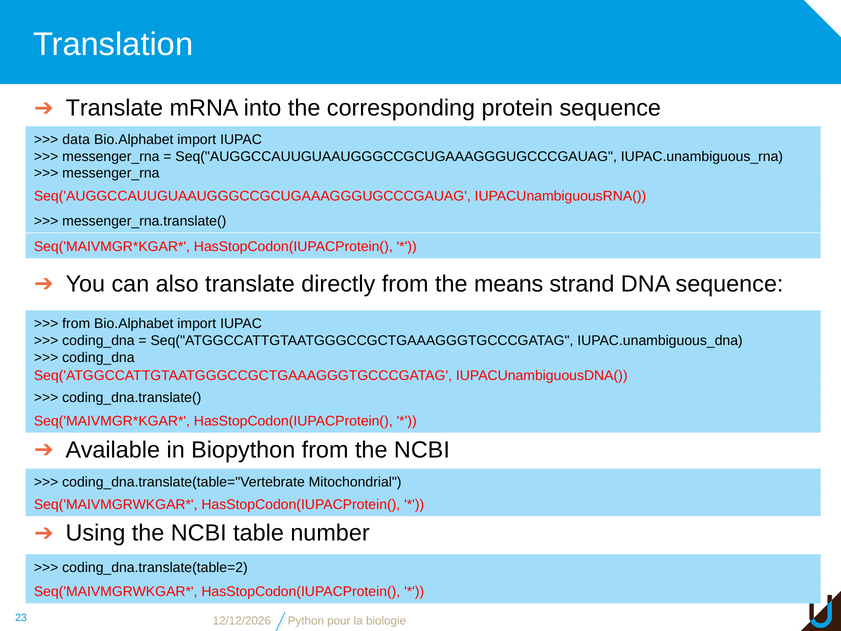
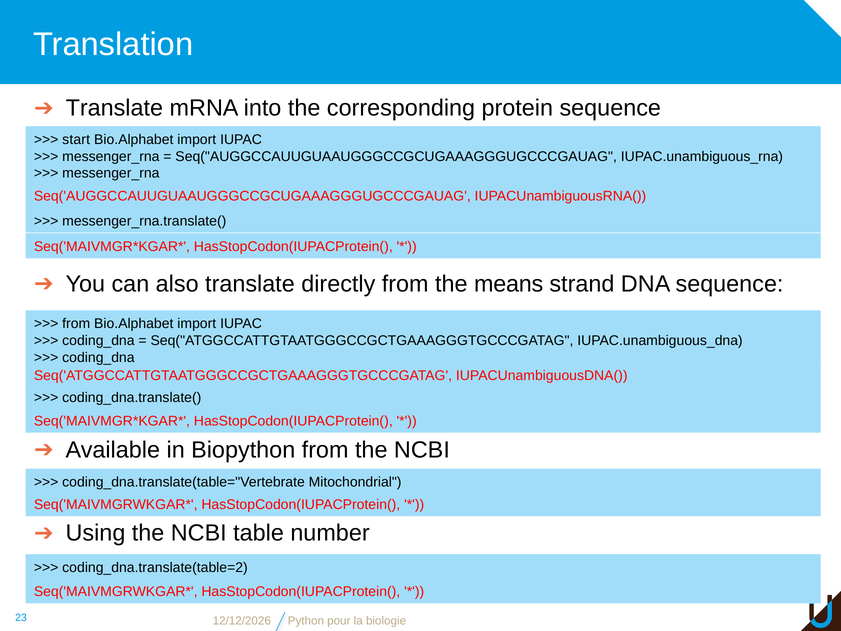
data: data -> start
